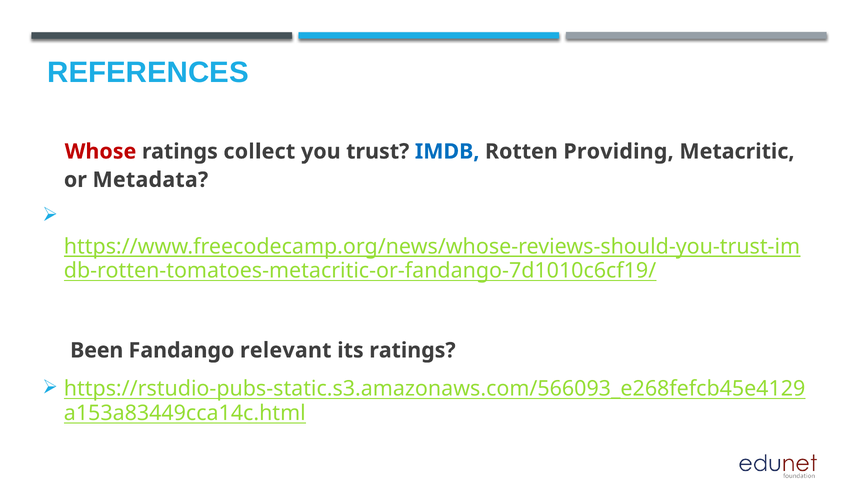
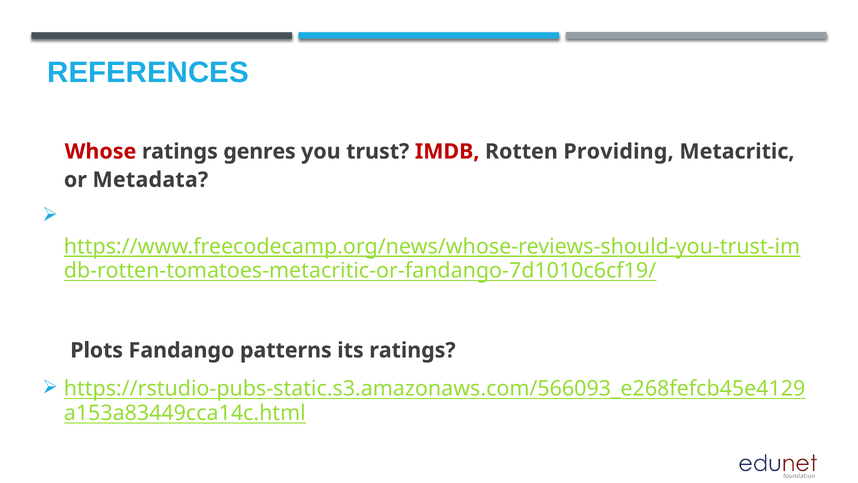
collect: collect -> genres
IMDB colour: blue -> red
Been: Been -> Plots
relevant: relevant -> patterns
